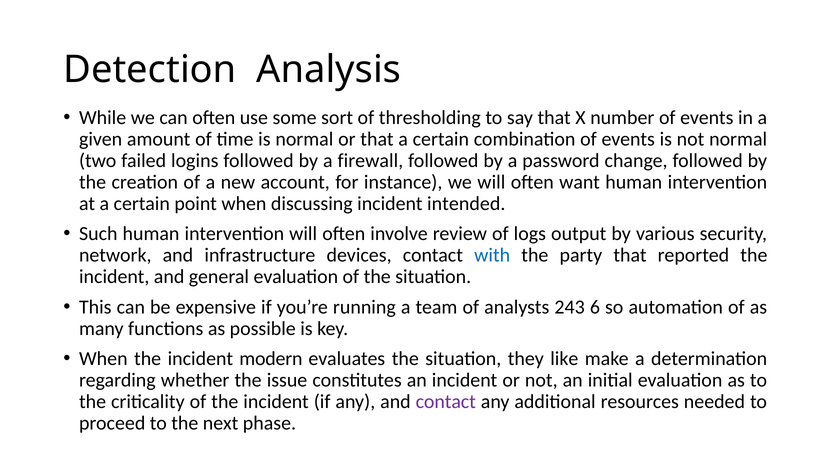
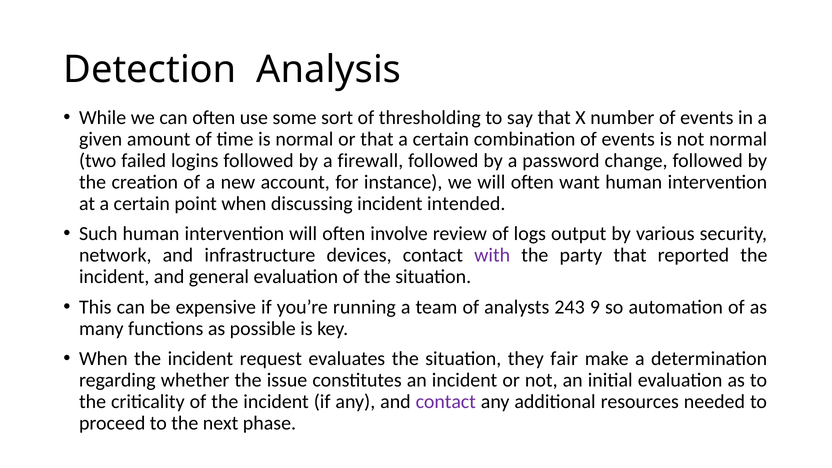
with colour: blue -> purple
6: 6 -> 9
modern: modern -> request
like: like -> fair
